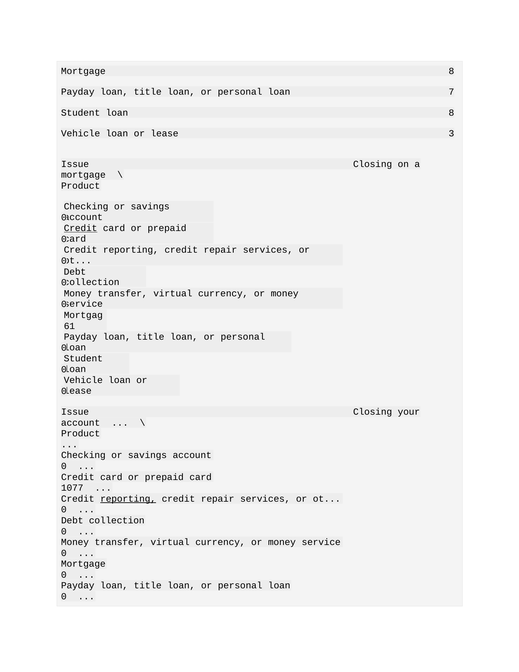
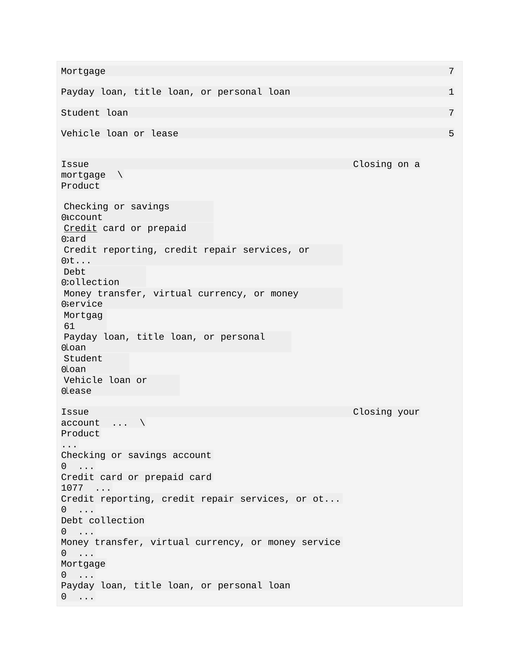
Mortgage 8: 8 -> 7
7: 7 -> 1
loan 8: 8 -> 7
3: 3 -> 5
reporting at (128, 498) underline: present -> none
